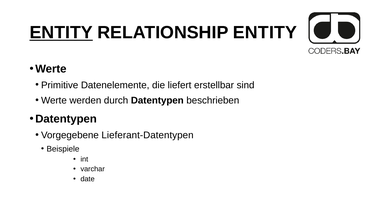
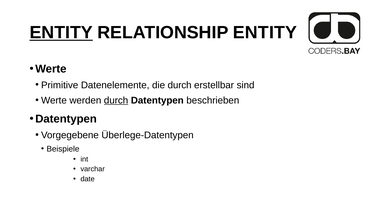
die liefert: liefert -> durch
durch at (116, 100) underline: none -> present
Lieferant-Datentypen: Lieferant-Datentypen -> Überlege-Datentypen
